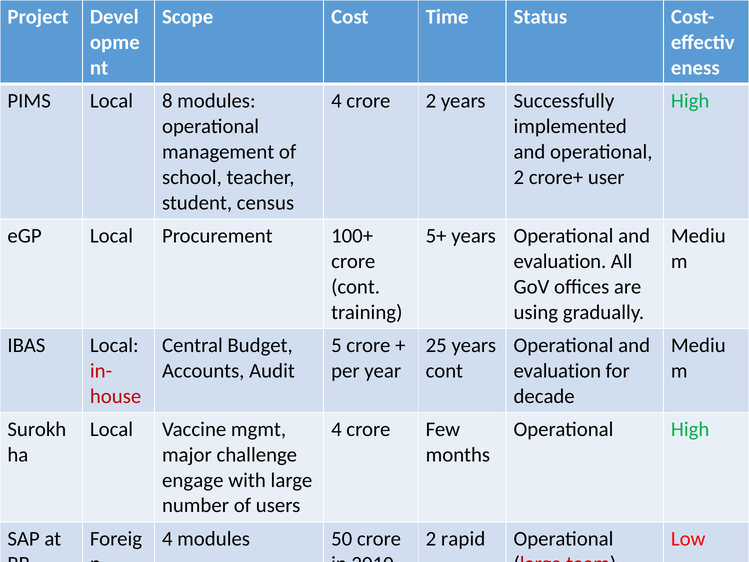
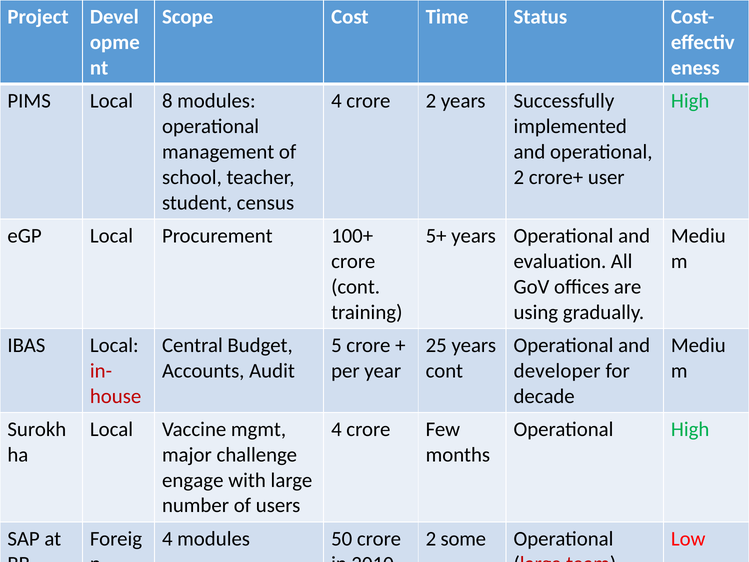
evaluation at (557, 370): evaluation -> developer
rapid: rapid -> some
